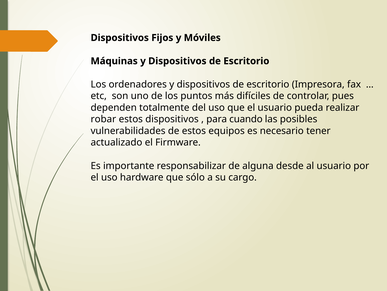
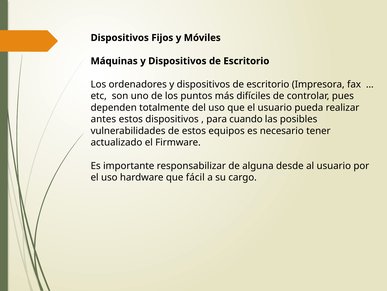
robar: robar -> antes
sólo: sólo -> fácil
